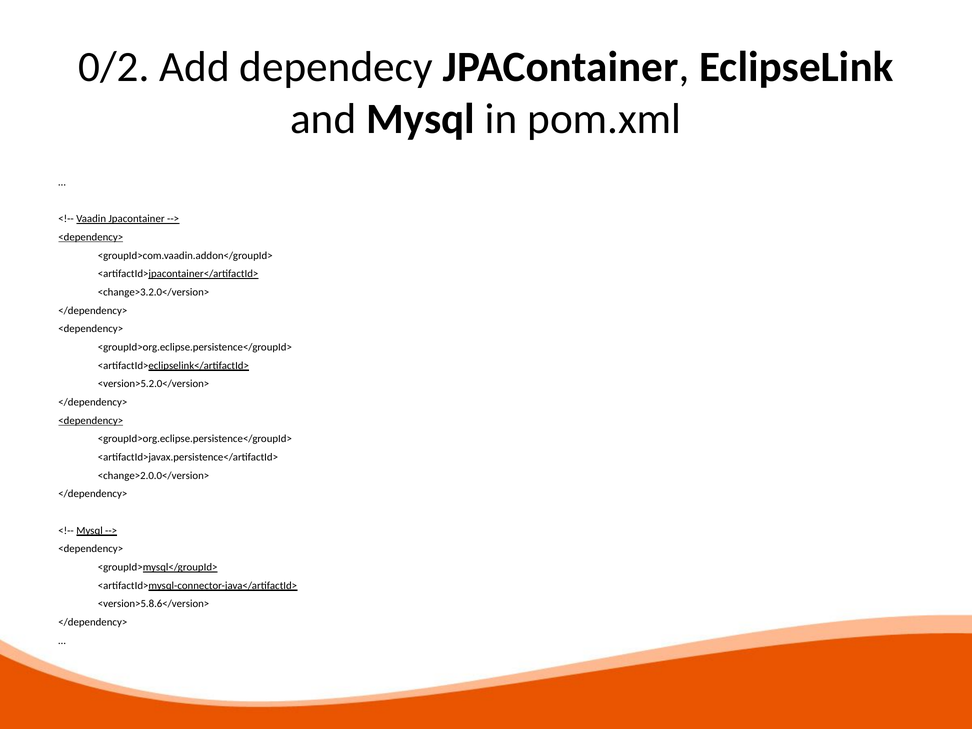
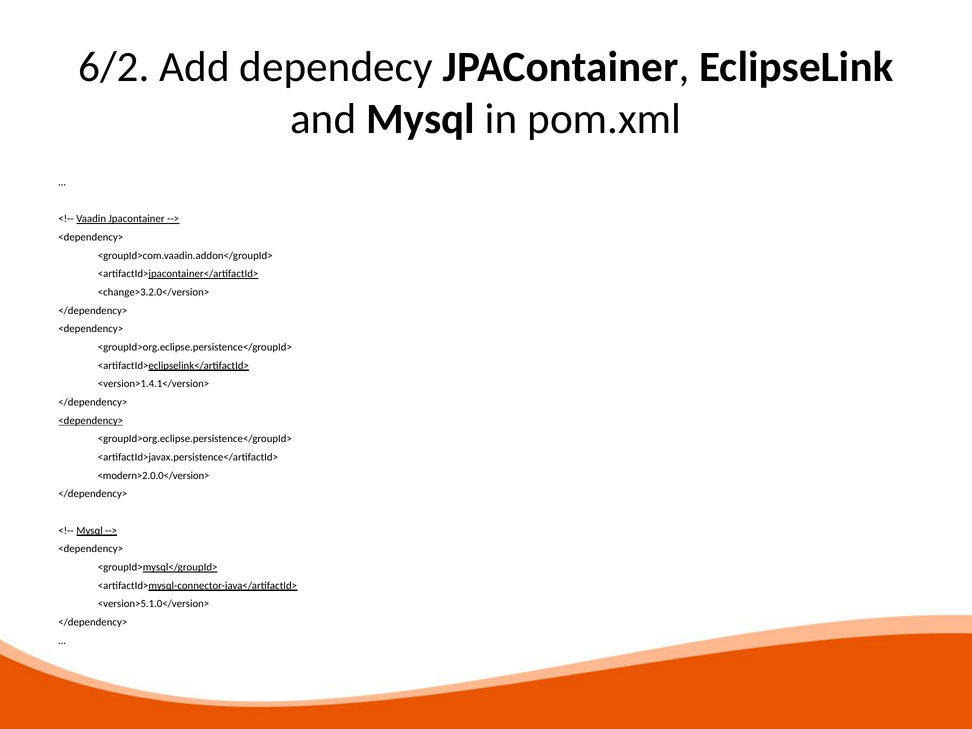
0/2: 0/2 -> 6/2
<dependency> at (91, 237) underline: present -> none
<version>5.2.0</version>: <version>5.2.0</version> -> <version>1.4.1</version>
<change>2.0.0</version>: <change>2.0.0</version> -> <modern>2.0.0</version>
<version>5.8.6</version>: <version>5.8.6</version> -> <version>5.1.0</version>
